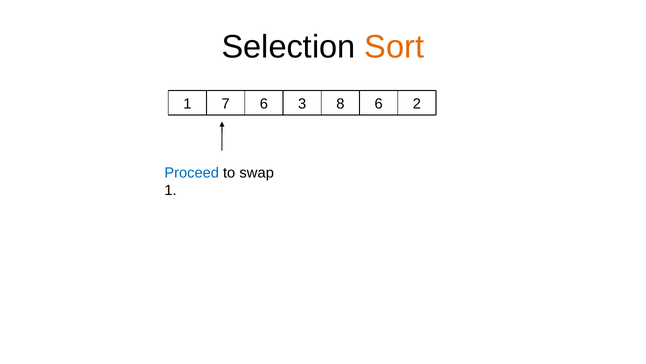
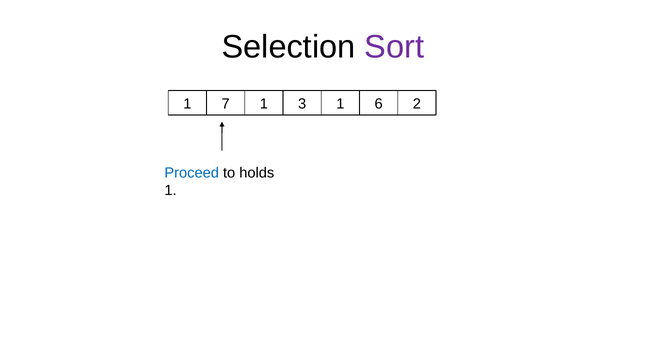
Sort colour: orange -> purple
7 6: 6 -> 1
3 8: 8 -> 1
swap: swap -> holds
